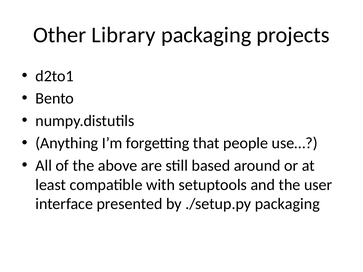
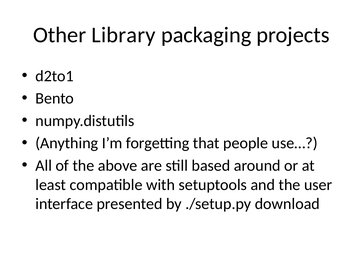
./setup.py packaging: packaging -> download
